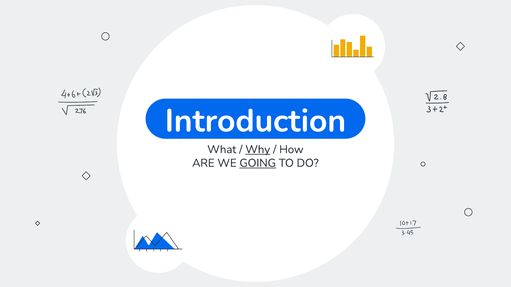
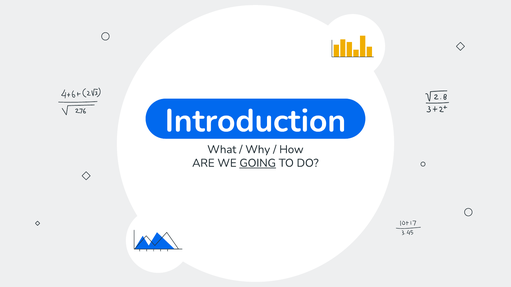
Why underline: present -> none
